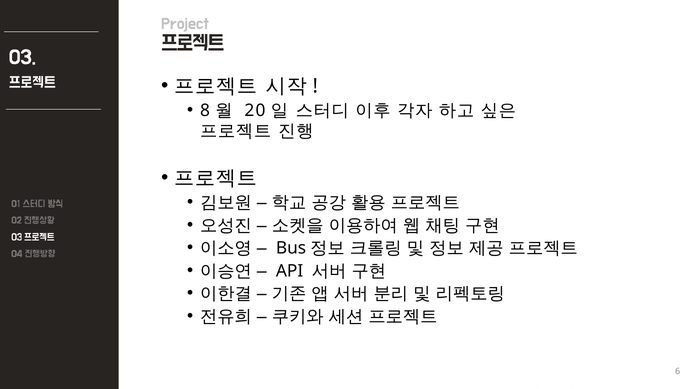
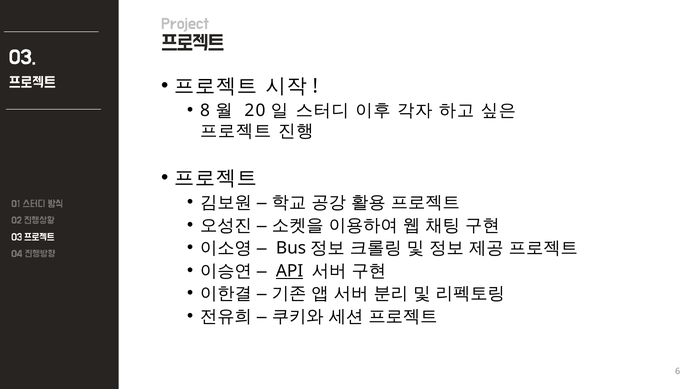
API underline: none -> present
